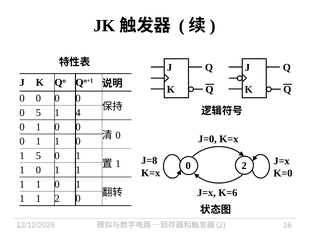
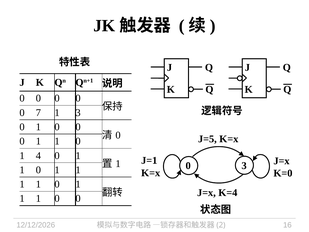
0 5: 5 -> 7
1 4: 4 -> 3
J=0: J=0 -> J=5
1 5: 5 -> 4
J=8: J=8 -> J=1
0 2: 2 -> 3
K=6: K=6 -> K=4
2 at (57, 198): 2 -> 0
